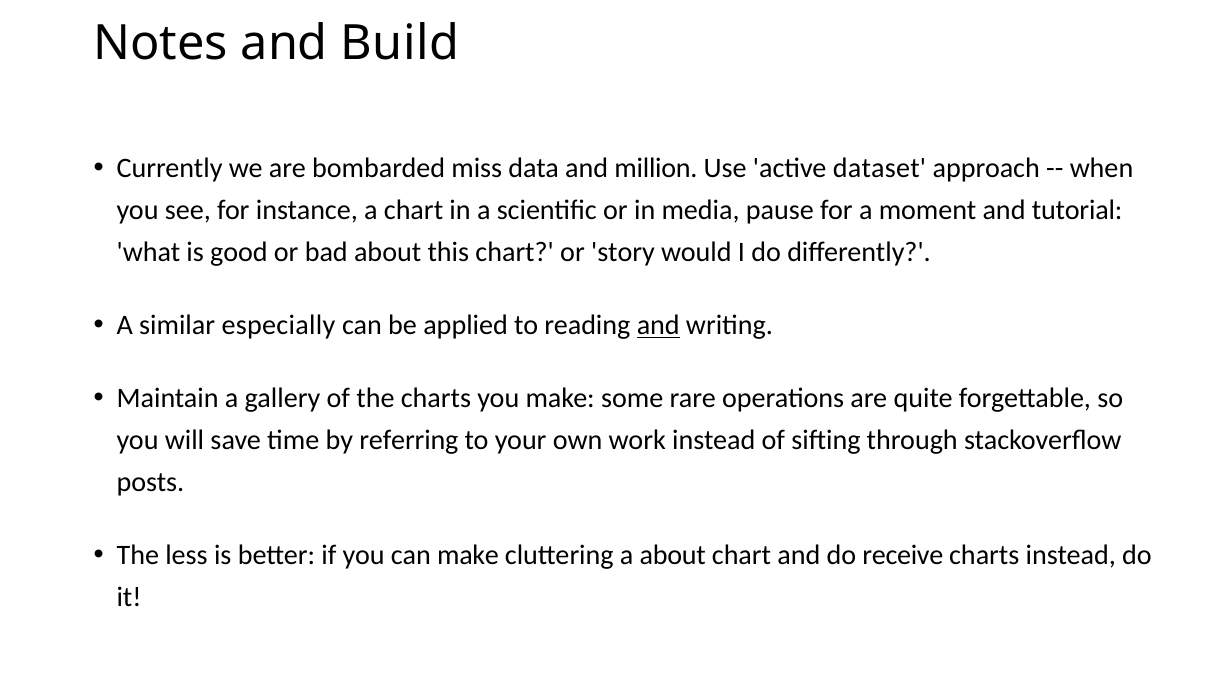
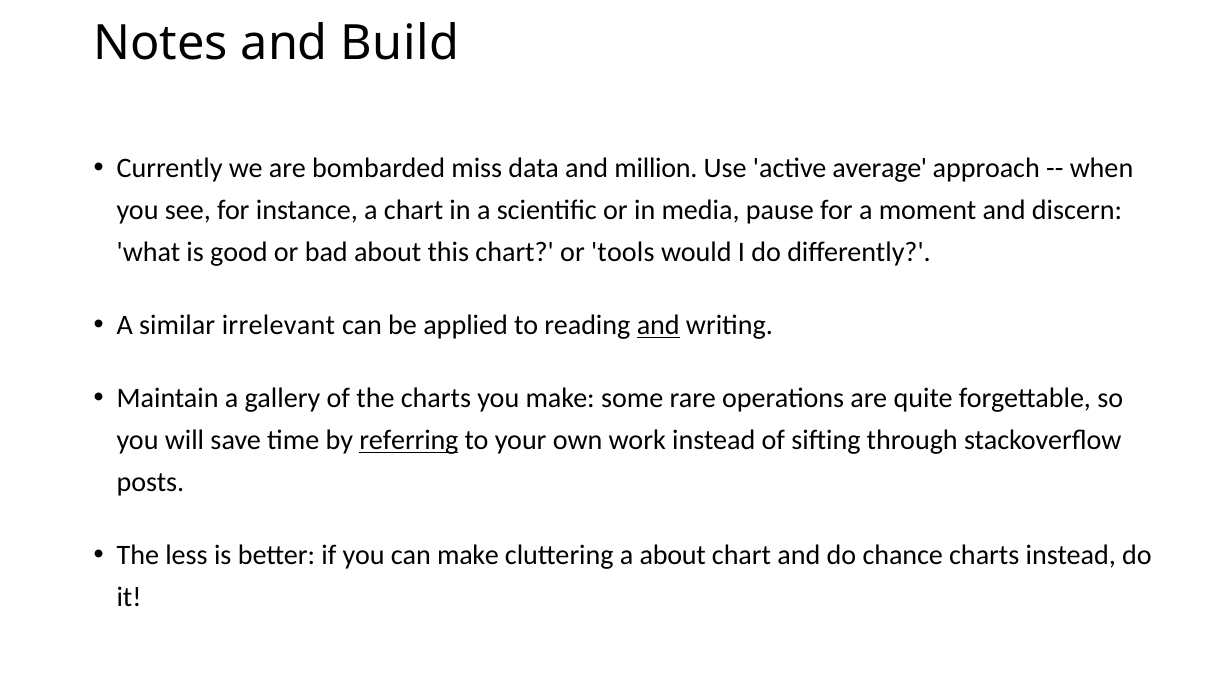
dataset: dataset -> average
tutorial: tutorial -> discern
story: story -> tools
especially: especially -> irrelevant
referring underline: none -> present
receive: receive -> chance
